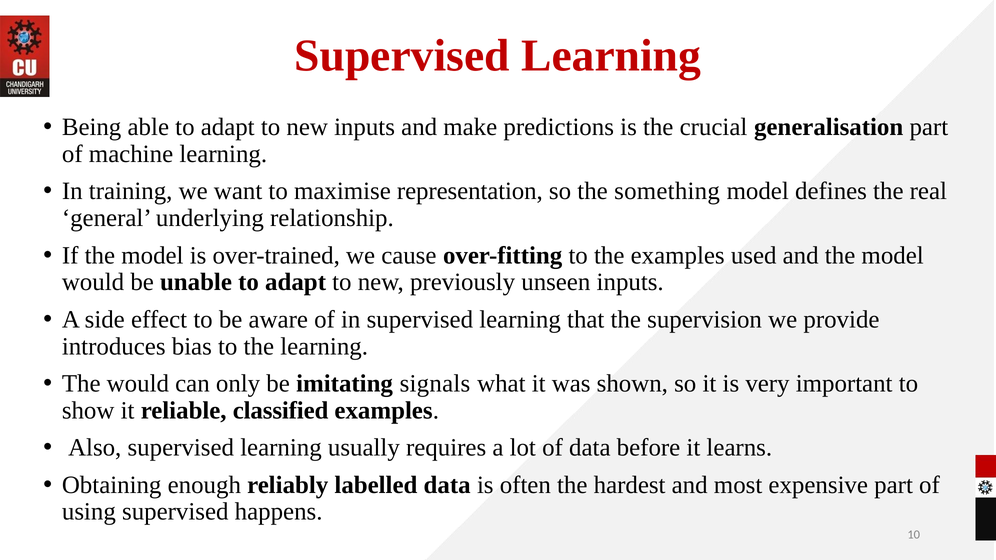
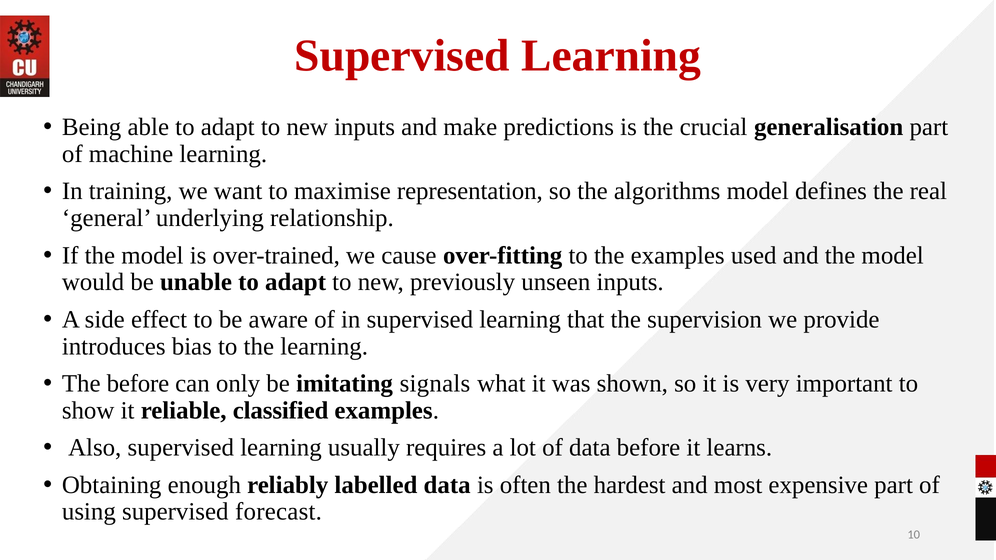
something: something -> algorithms
The would: would -> before
happens: happens -> forecast
